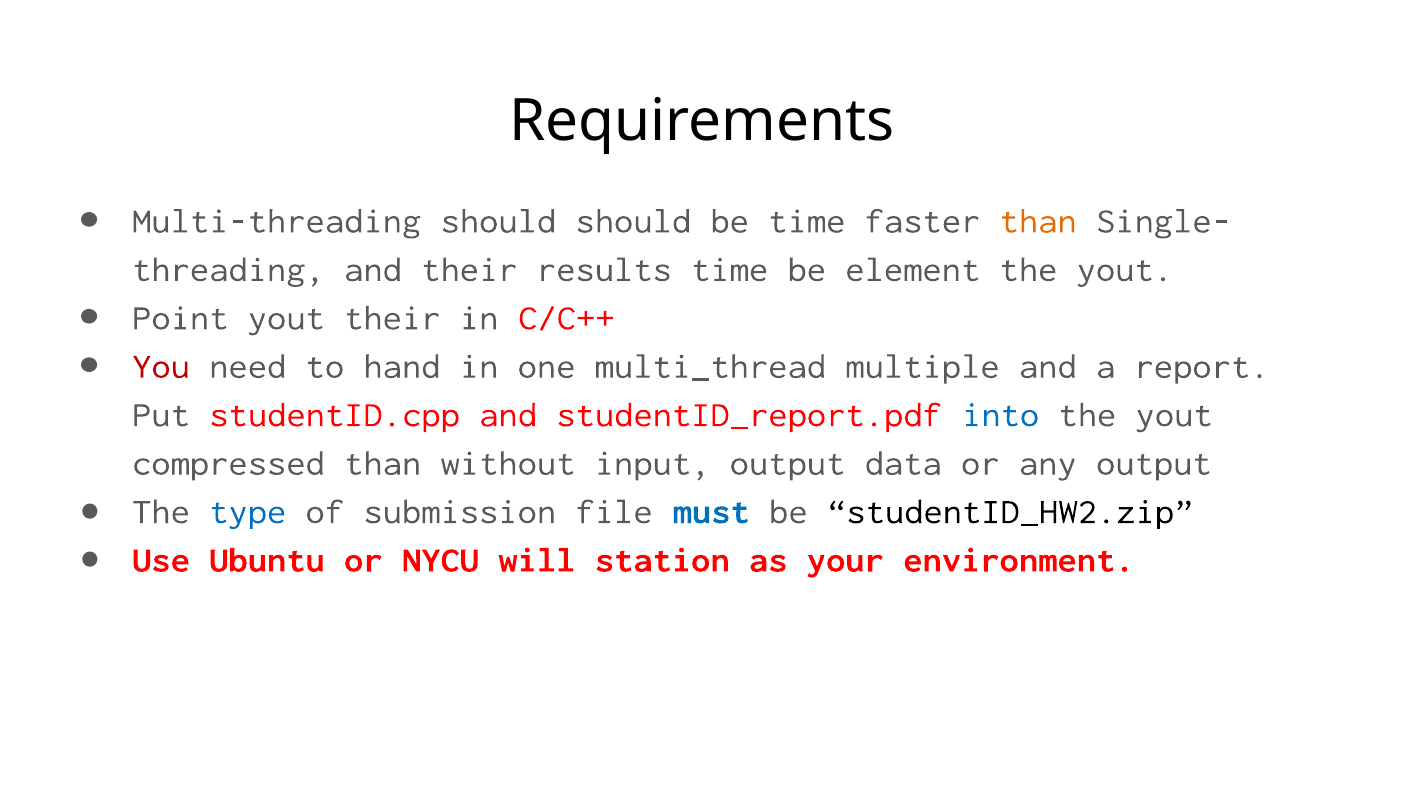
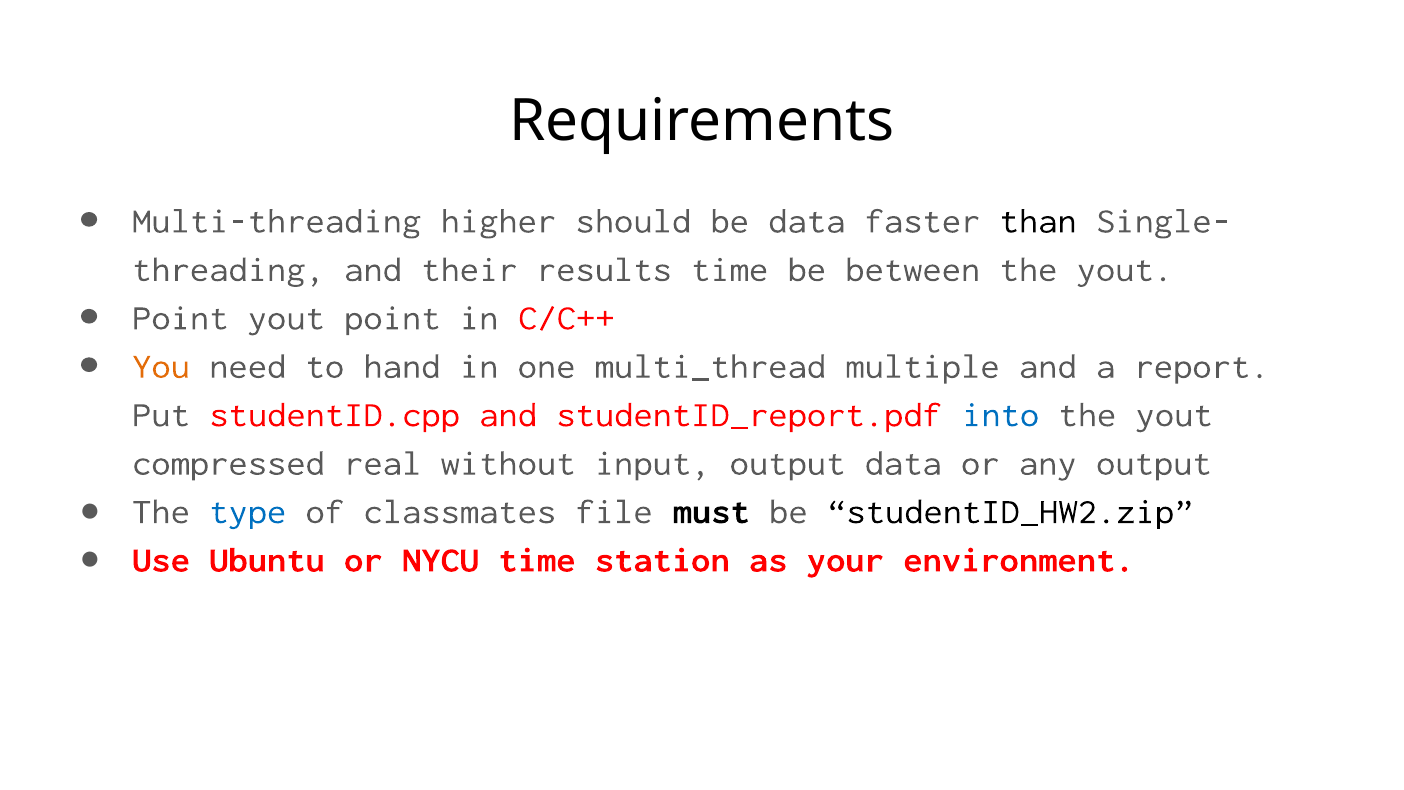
Multi-threading should: should -> higher
be time: time -> data
than at (1038, 221) colour: orange -> black
element: element -> between
yout their: their -> point
You colour: red -> orange
compressed than: than -> real
submission: submission -> classmates
must colour: blue -> black
NYCU will: will -> time
